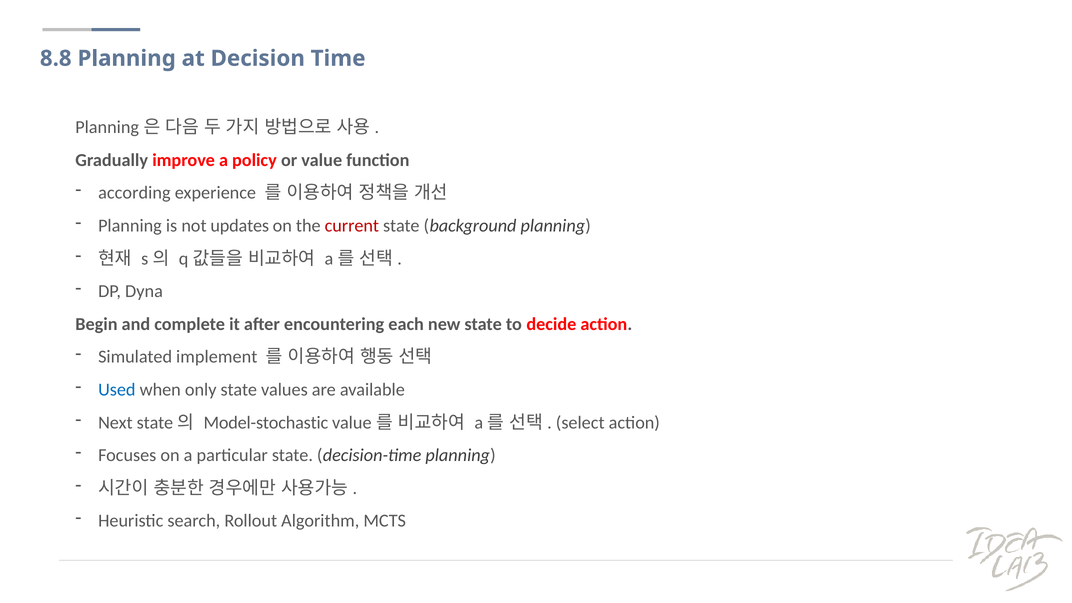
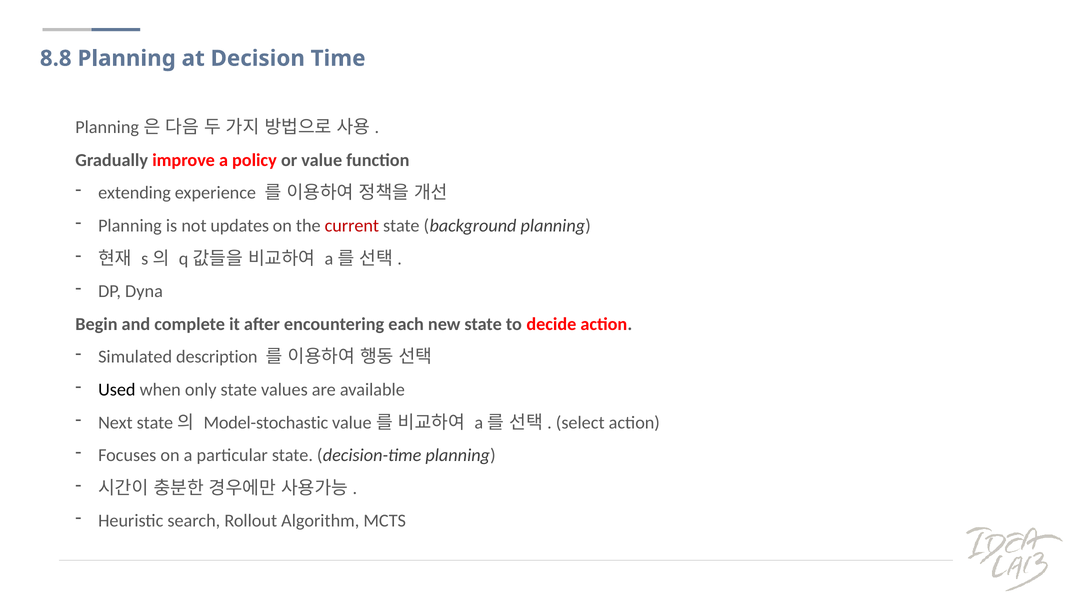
according: according -> extending
implement: implement -> description
Used colour: blue -> black
